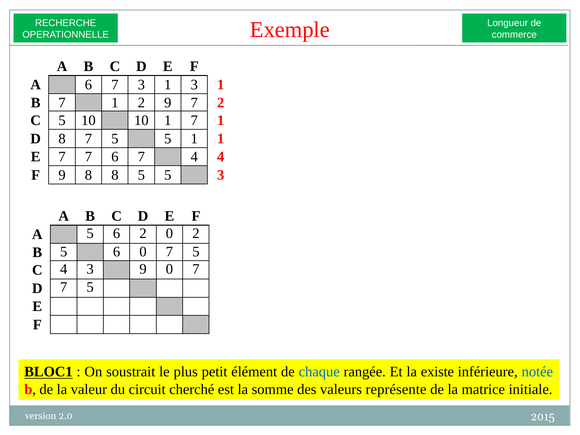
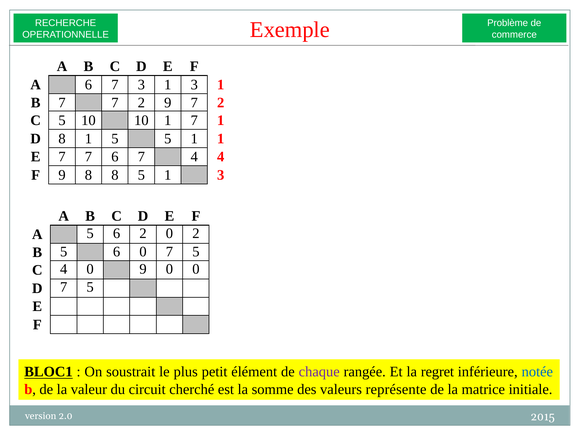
Longueur: Longueur -> Problème
B 7 1: 1 -> 7
8 7: 7 -> 1
8 5 5: 5 -> 1
C 4 3: 3 -> 0
9 0 7: 7 -> 0
chaque colour: blue -> purple
existe: existe -> regret
